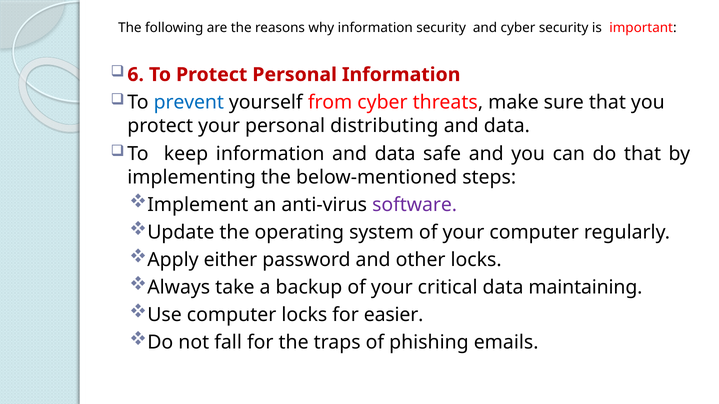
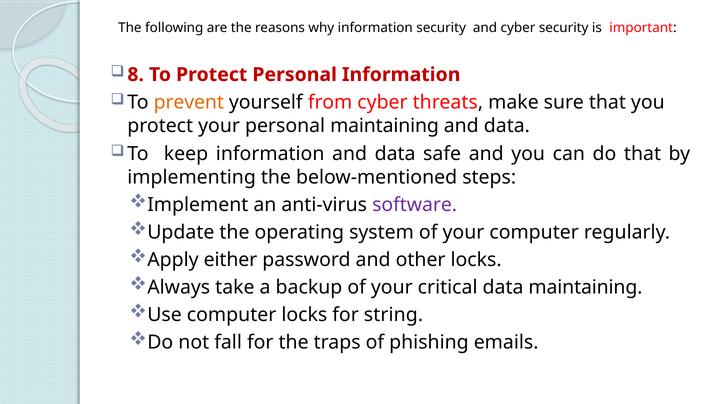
6: 6 -> 8
prevent colour: blue -> orange
personal distributing: distributing -> maintaining
easier: easier -> string
